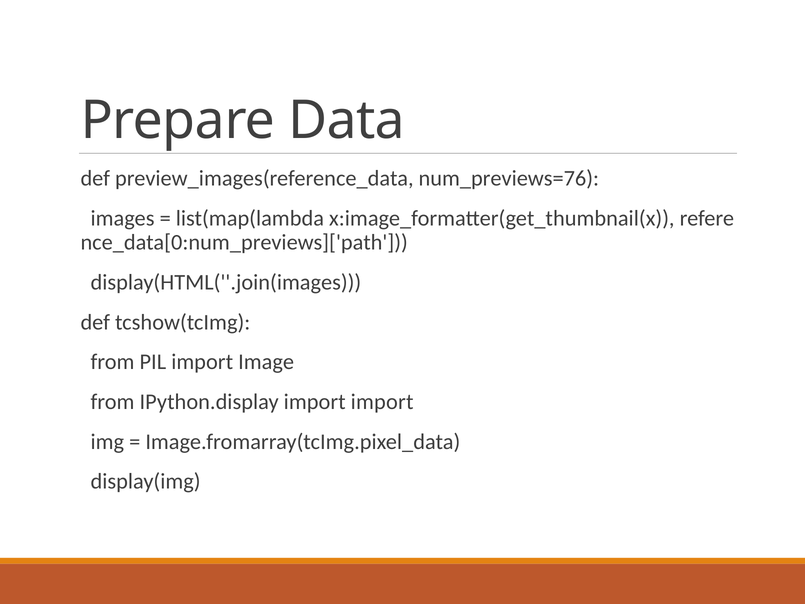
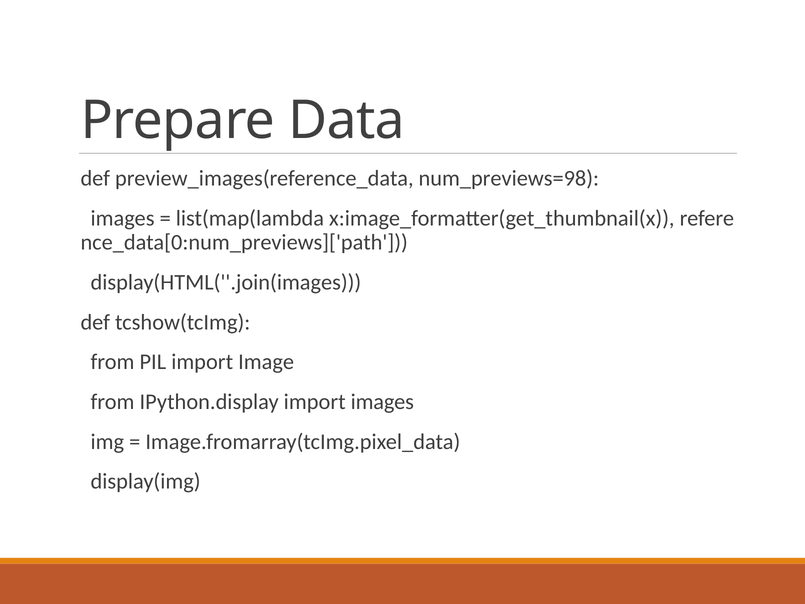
num_previews=76: num_previews=76 -> num_previews=98
import import: import -> images
